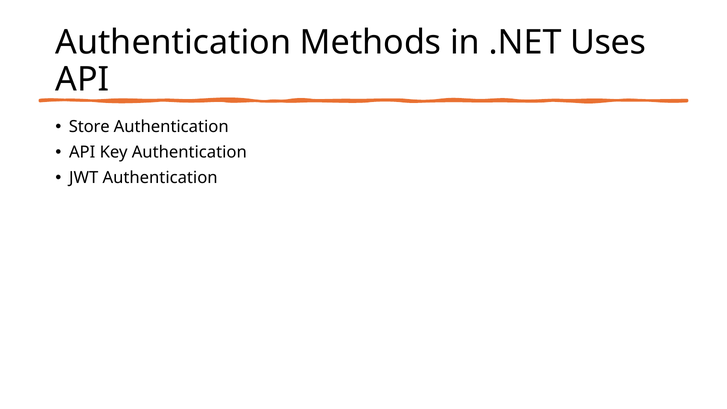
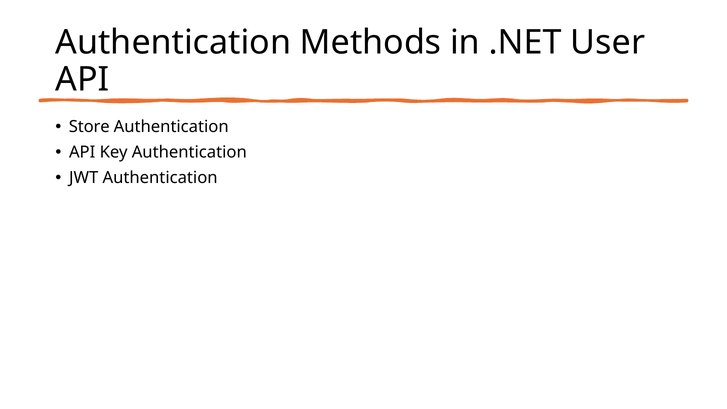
Uses: Uses -> User
